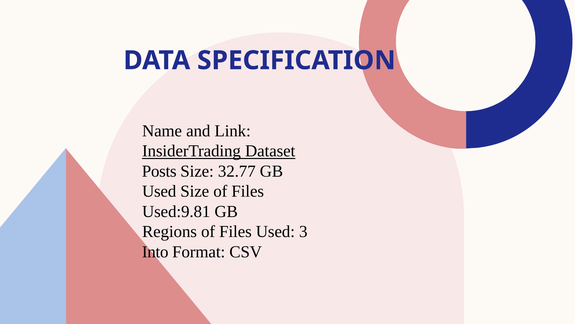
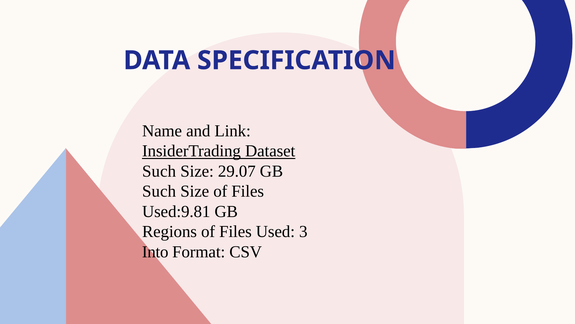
Posts at (159, 171): Posts -> Such
32.77: 32.77 -> 29.07
Used at (159, 191): Used -> Such
